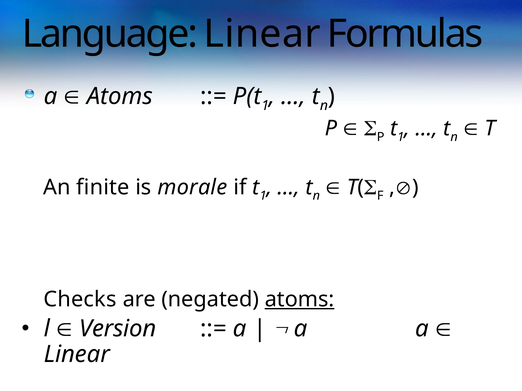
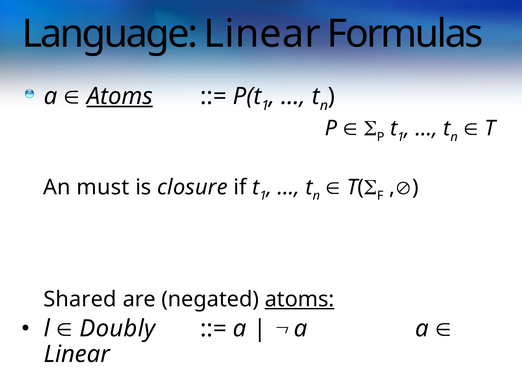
Atoms at (120, 96) underline: none -> present
finite: finite -> must
morale: morale -> closure
Checks: Checks -> Shared
Version: Version -> Doubly
